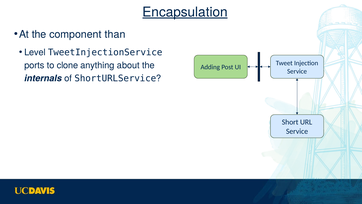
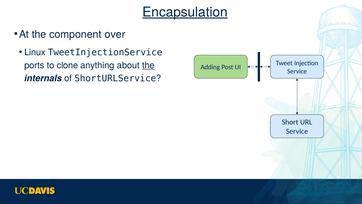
than: than -> over
Level: Level -> Linux
the at (148, 65) underline: none -> present
